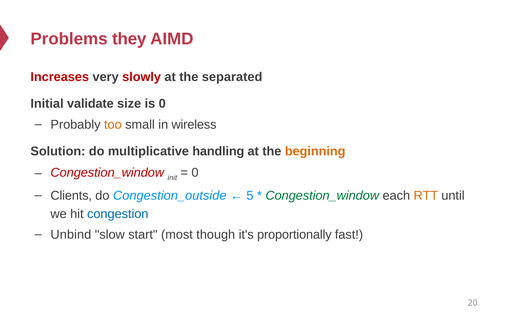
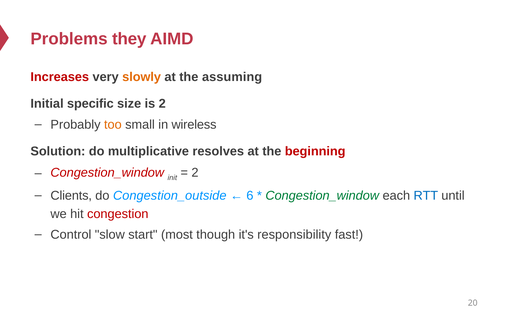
slowly colour: red -> orange
separated: separated -> assuming
validate: validate -> specific
is 0: 0 -> 2
handling: handling -> resolves
beginning colour: orange -> red
0 at (195, 172): 0 -> 2
5: 5 -> 6
RTT colour: orange -> blue
congestion colour: blue -> red
Unbind: Unbind -> Control
proportionally: proportionally -> responsibility
